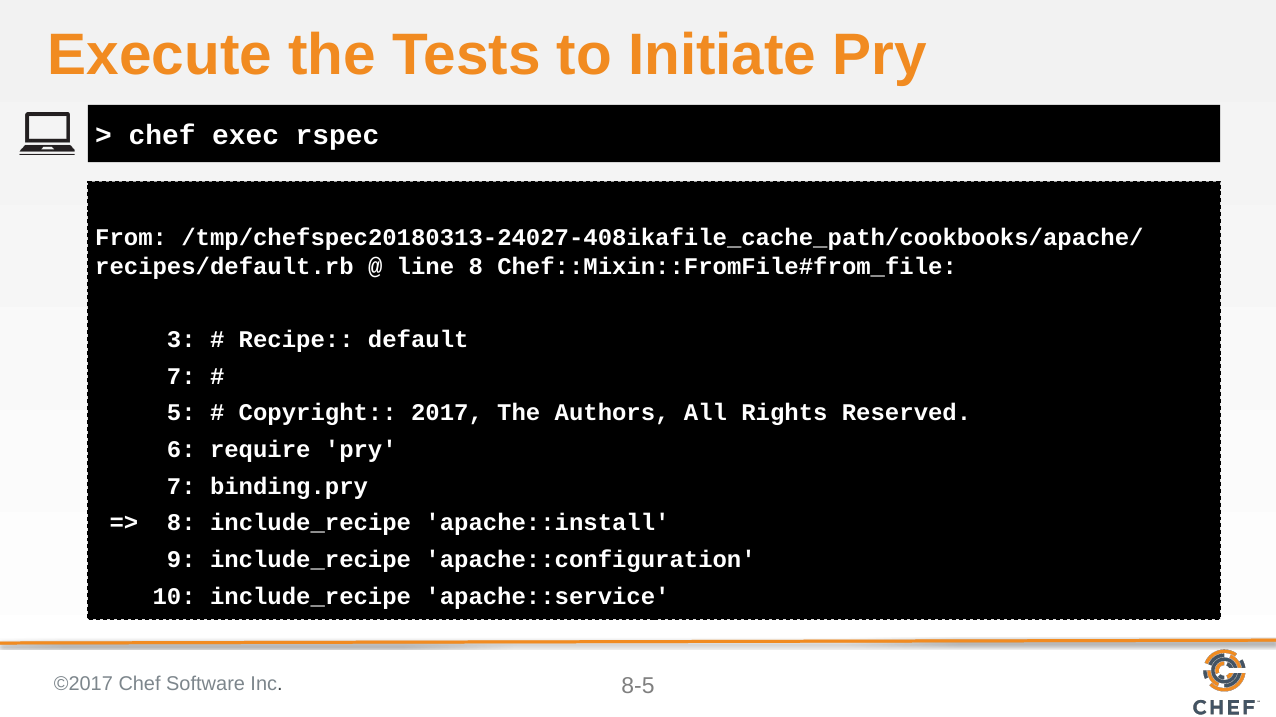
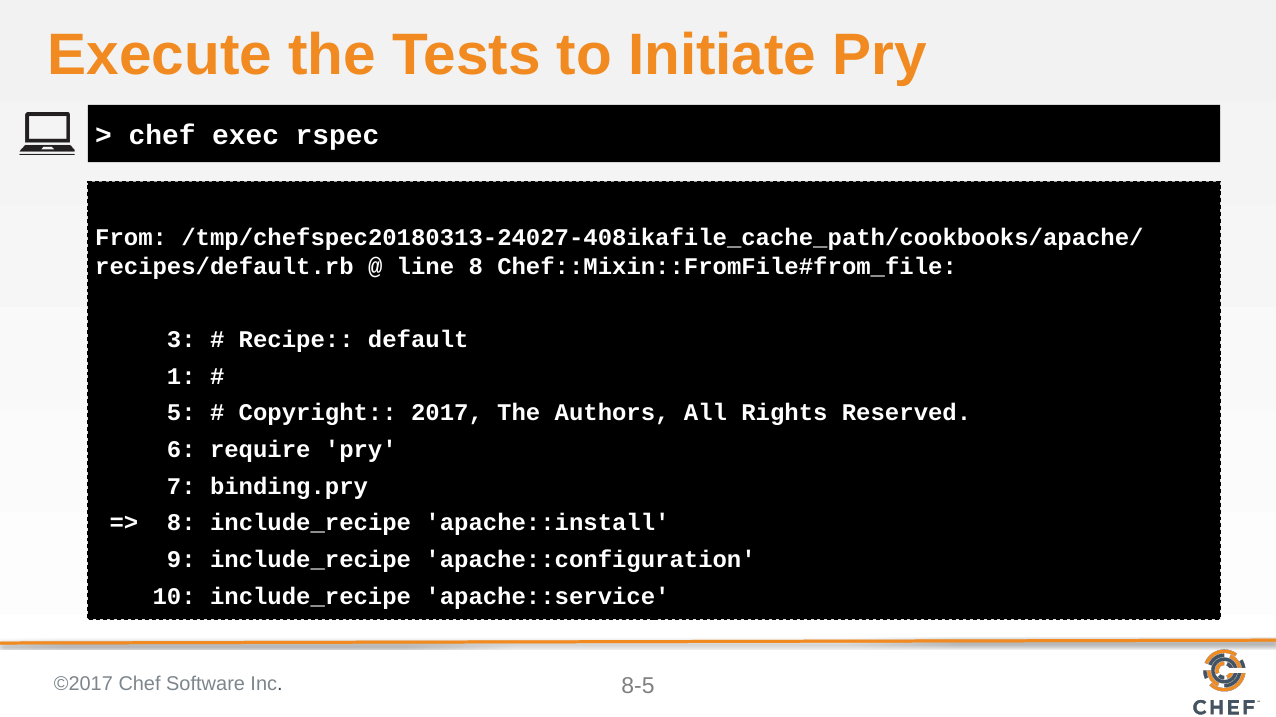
7 at (181, 377): 7 -> 1
